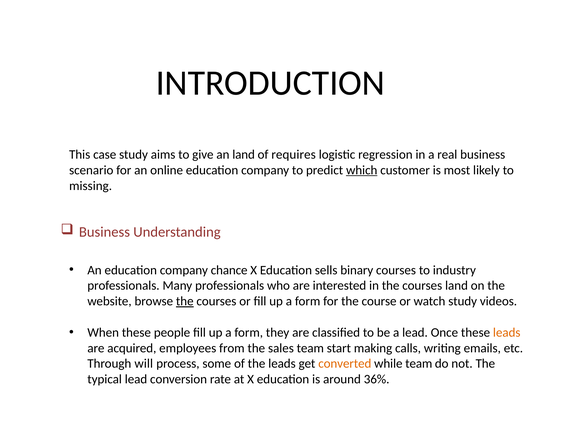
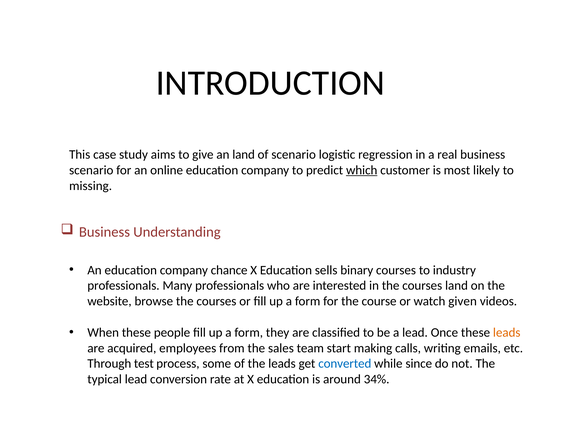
of requires: requires -> scenario
the at (185, 301) underline: present -> none
watch study: study -> given
will: will -> test
converted colour: orange -> blue
while team: team -> since
36%: 36% -> 34%
